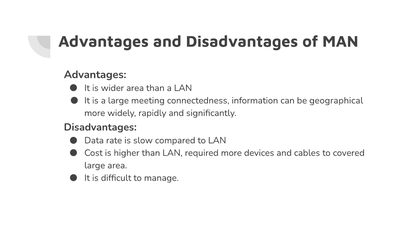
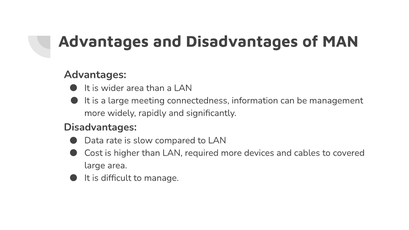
geographical: geographical -> management
